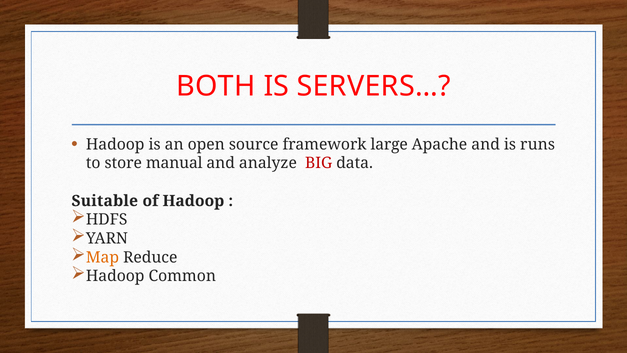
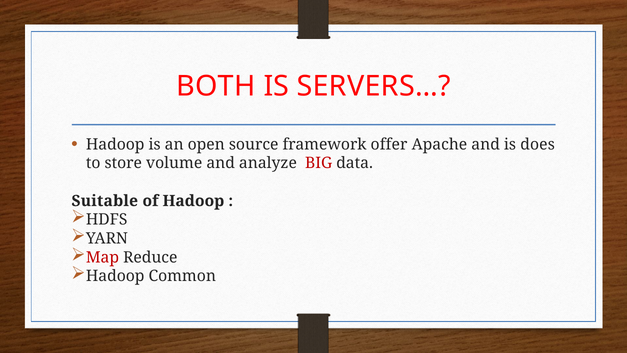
large: large -> offer
runs: runs -> does
manual: manual -> volume
Map colour: orange -> red
